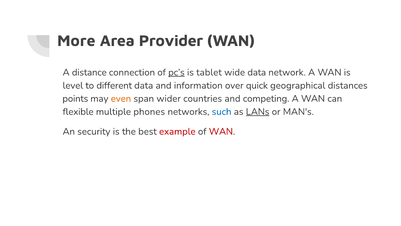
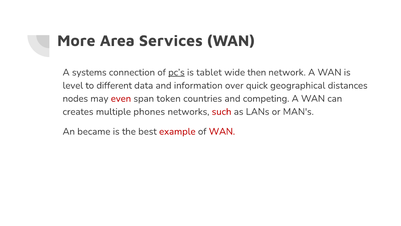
Provider: Provider -> Services
distance: distance -> systems
wide data: data -> then
points: points -> nodes
even colour: orange -> red
wider: wider -> token
flexible: flexible -> creates
such colour: blue -> red
LANs underline: present -> none
security: security -> became
